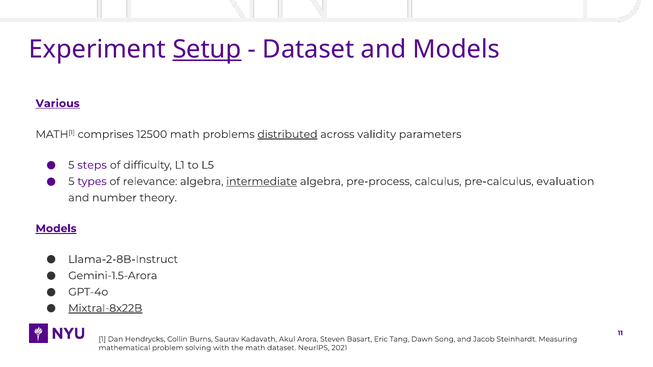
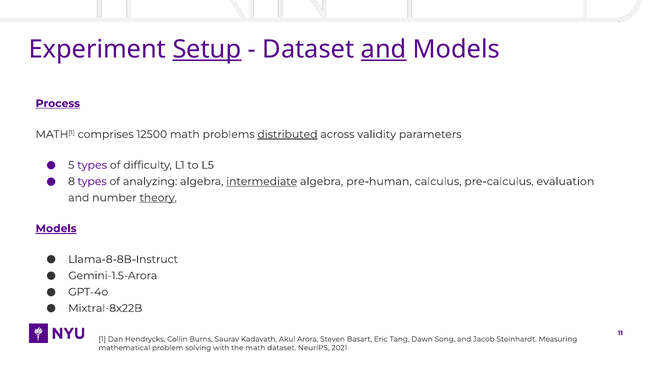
and at (384, 49) underline: none -> present
Various: Various -> Process
5 steps: steps -> types
5 at (71, 182): 5 -> 8
relevance: relevance -> analyzing
pre-process: pre-process -> pre-human
theory underline: none -> present
Llama-2-8B-Instruct: Llama-2-8B-Instruct -> Llama-8-8B-Instruct
Mixtral-8x22B underline: present -> none
